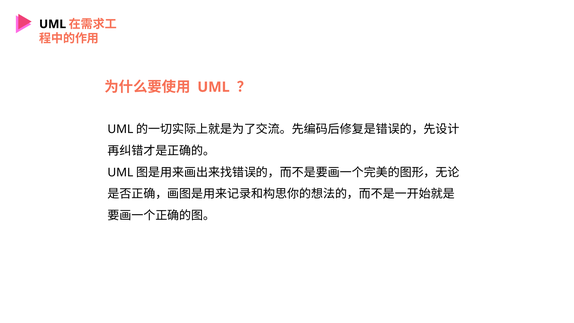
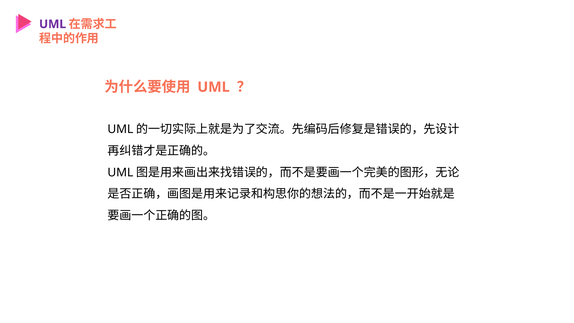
UML at (53, 24) colour: black -> purple
